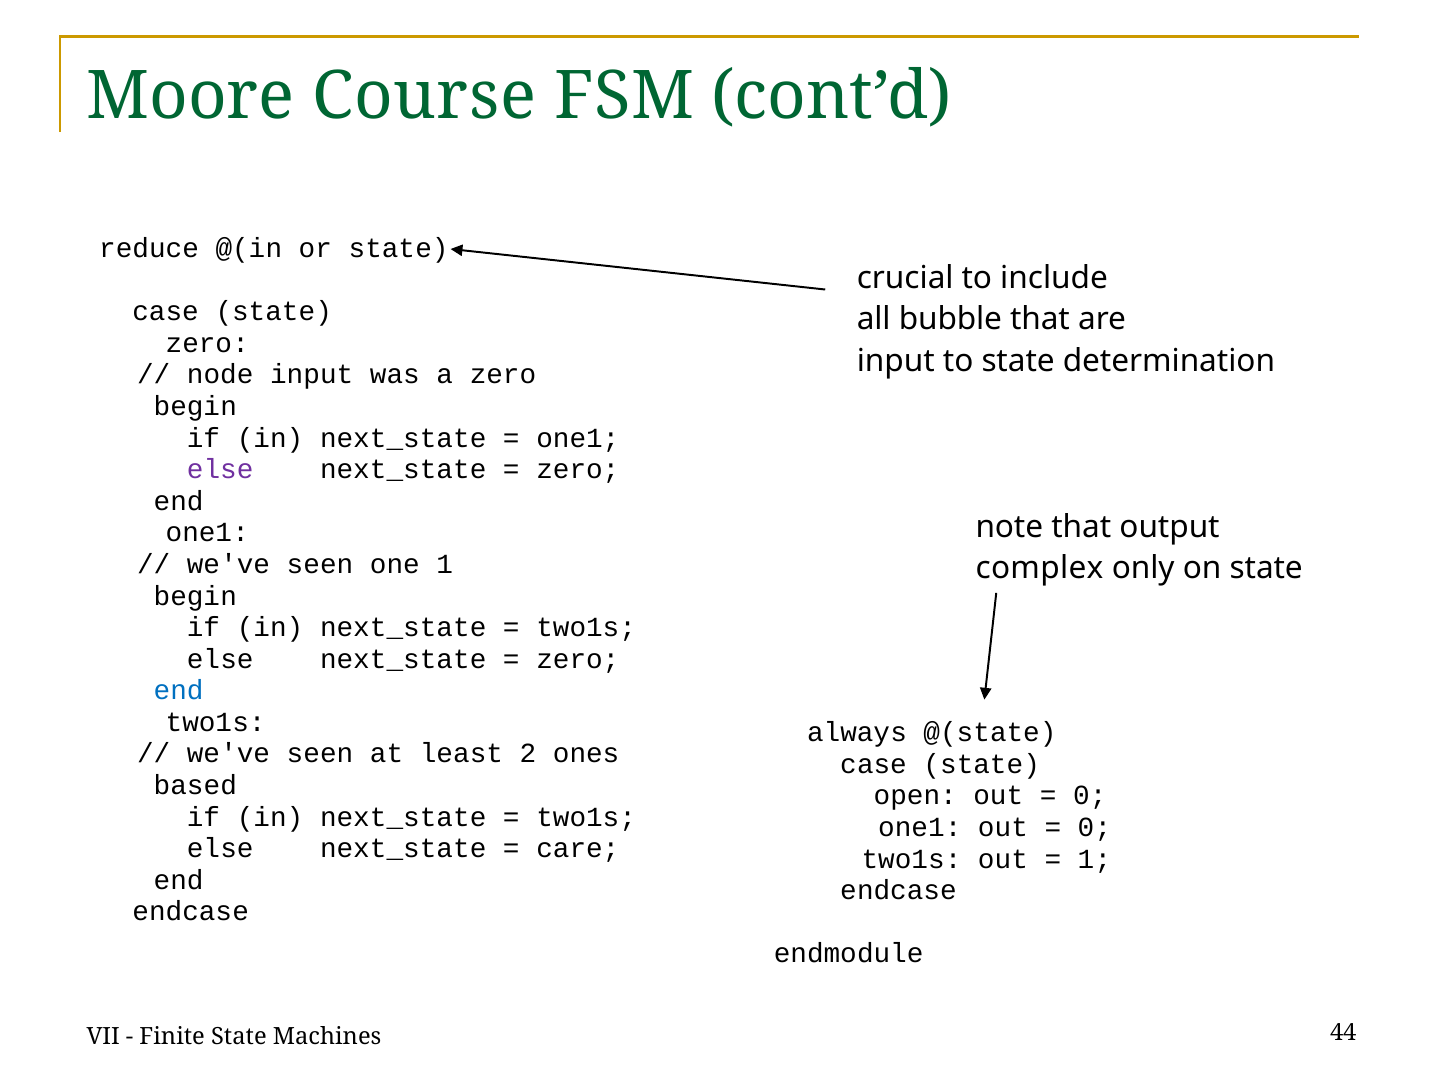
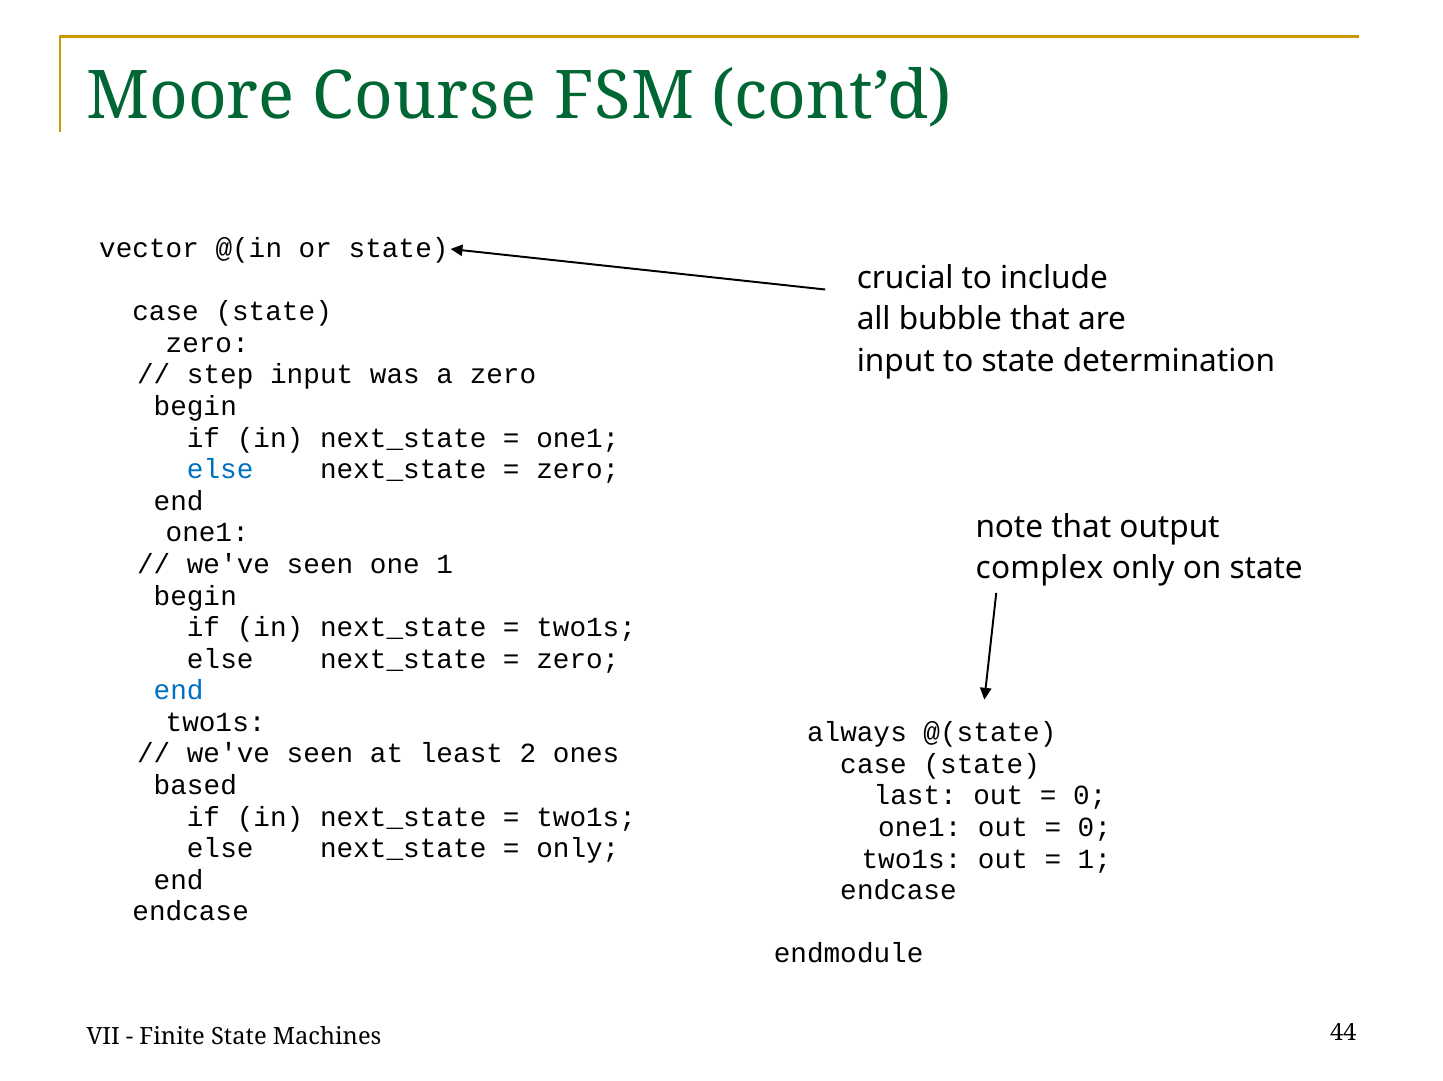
reduce: reduce -> vector
node: node -> step
else at (220, 470) colour: purple -> blue
open: open -> last
care at (578, 849): care -> only
